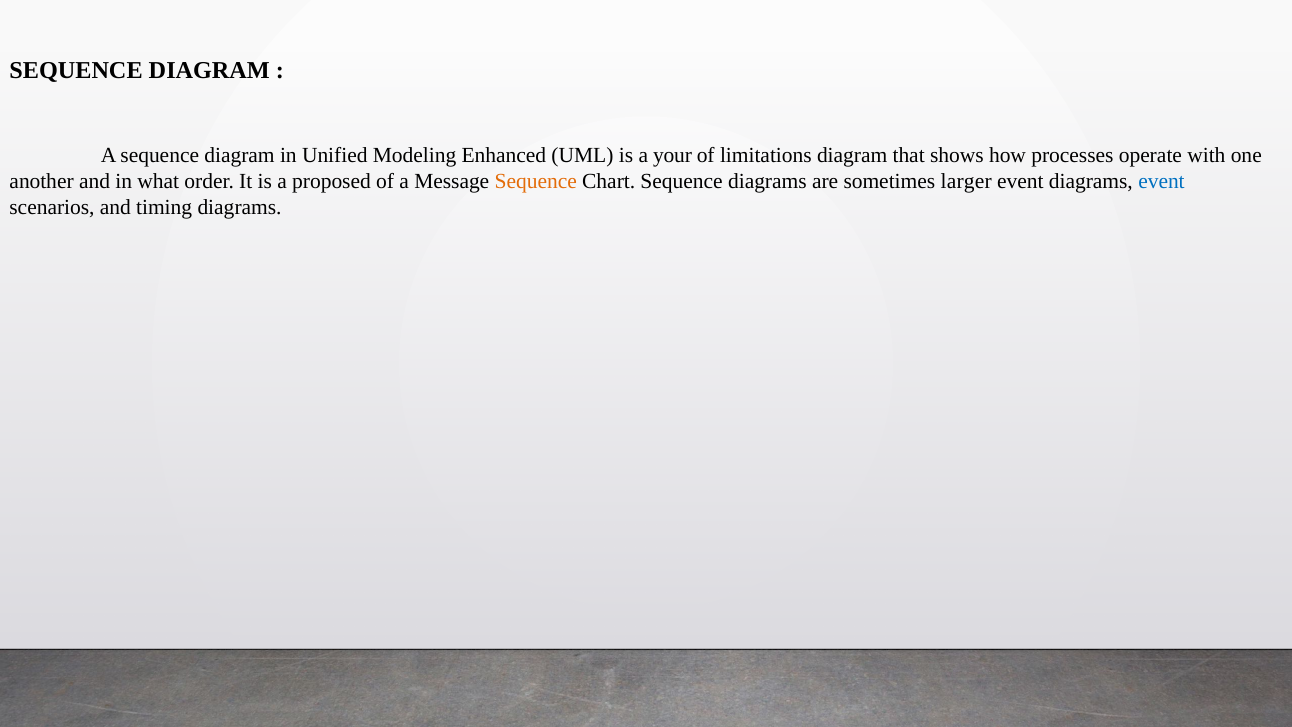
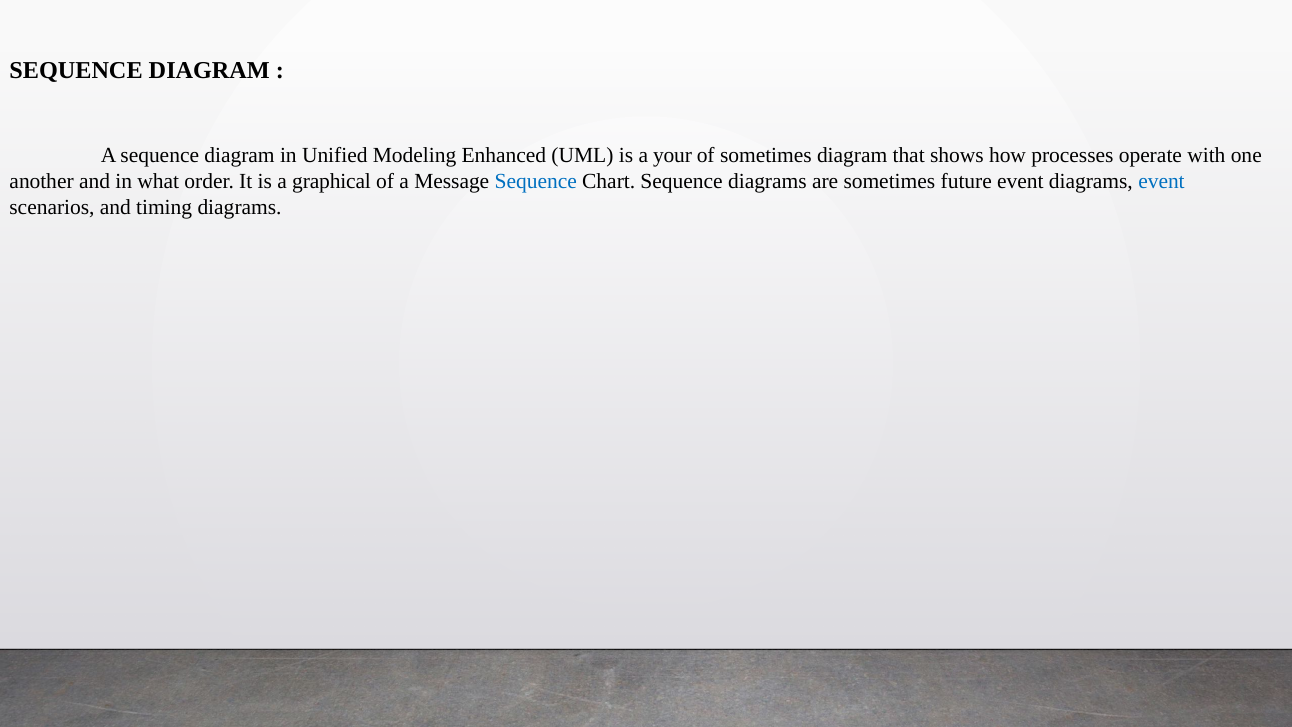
of limitations: limitations -> sometimes
proposed: proposed -> graphical
Sequence at (536, 181) colour: orange -> blue
larger: larger -> future
